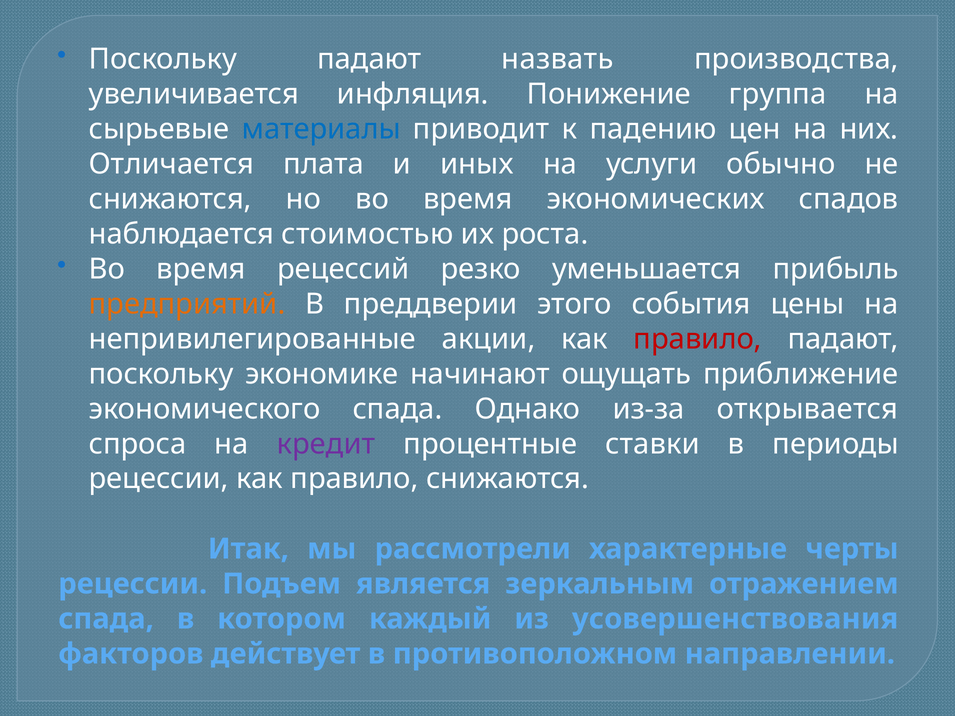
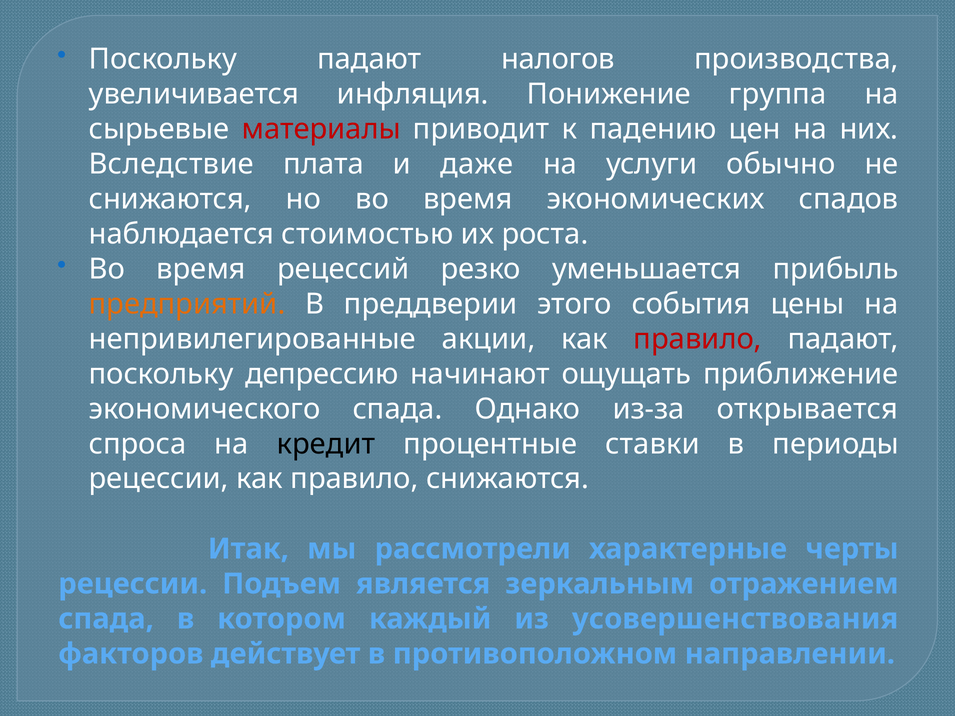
назвать: назвать -> налогов
материалы colour: blue -> red
Отличается: Отличается -> Вследствие
иных: иных -> даже
экономике: экономике -> депрессию
кредит colour: purple -> black
